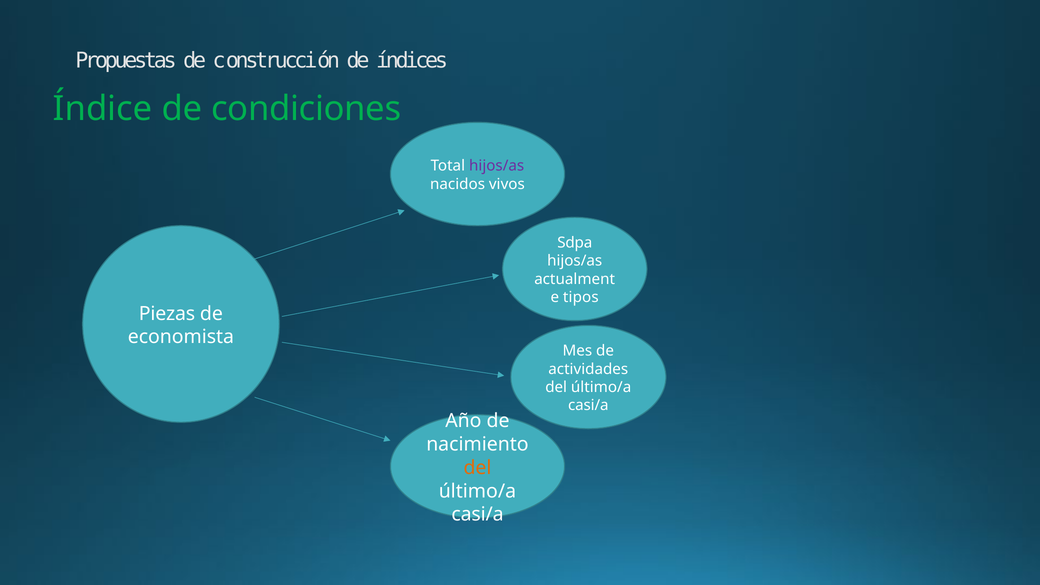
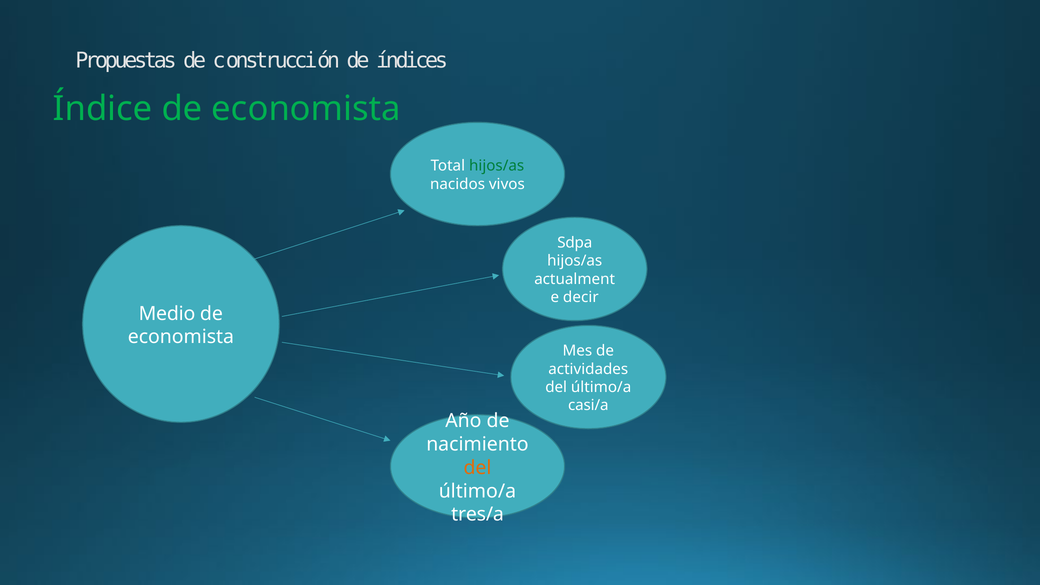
Índice de condiciones: condiciones -> economista
hijos/as at (497, 166) colour: purple -> green
tipos: tipos -> decir
Piezas: Piezas -> Medio
casi/a at (478, 514): casi/a -> tres/a
